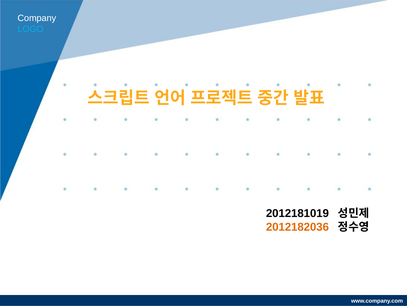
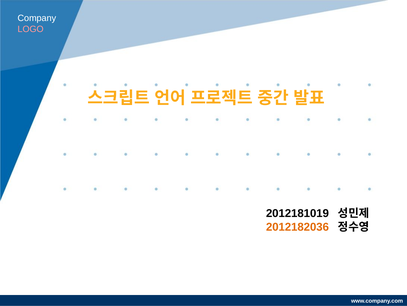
LOGO colour: light blue -> pink
